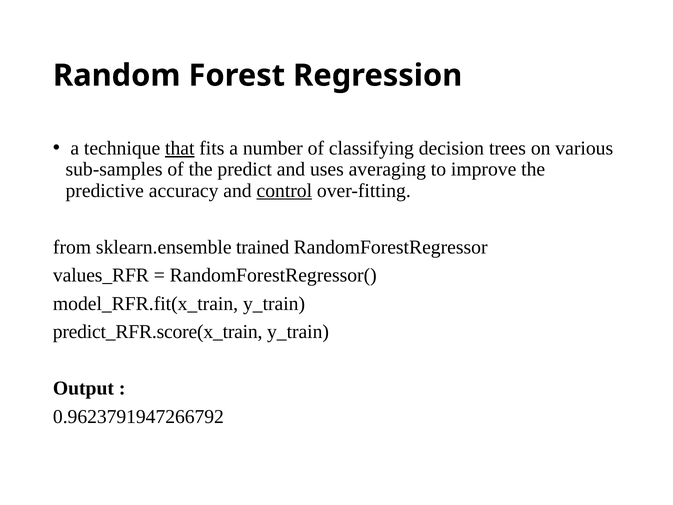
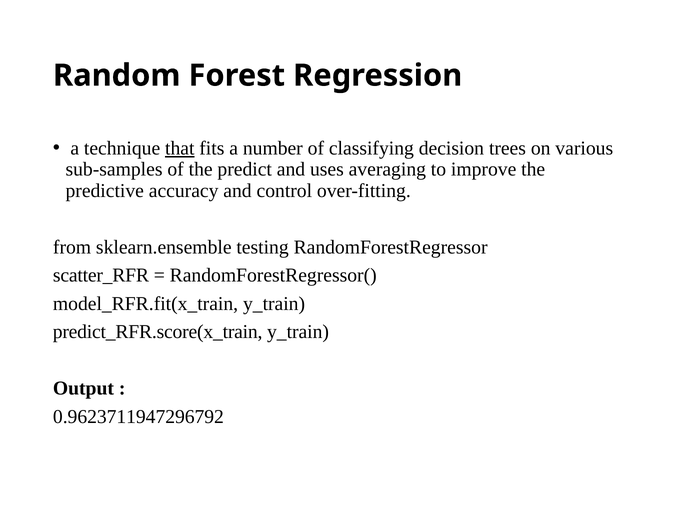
control underline: present -> none
trained: trained -> testing
values_RFR: values_RFR -> scatter_RFR
0.9623791947266792: 0.9623791947266792 -> 0.9623711947296792
